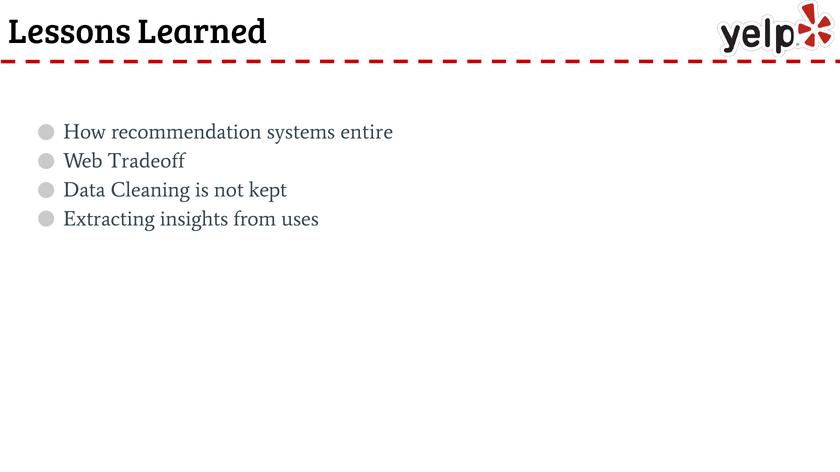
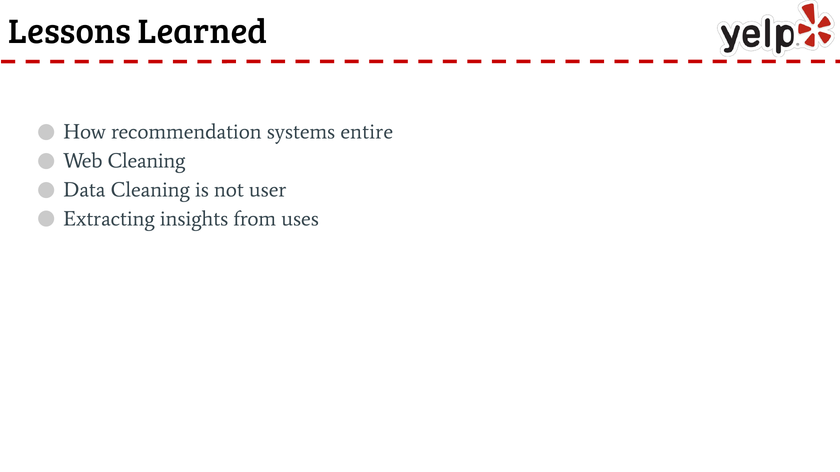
Web Tradeoff: Tradeoff -> Cleaning
kept: kept -> user
